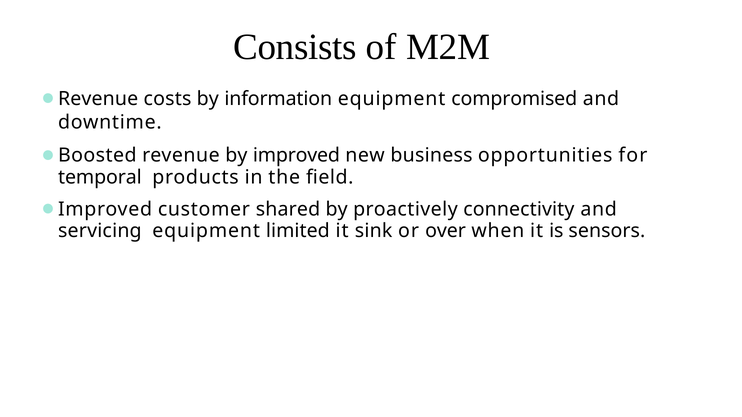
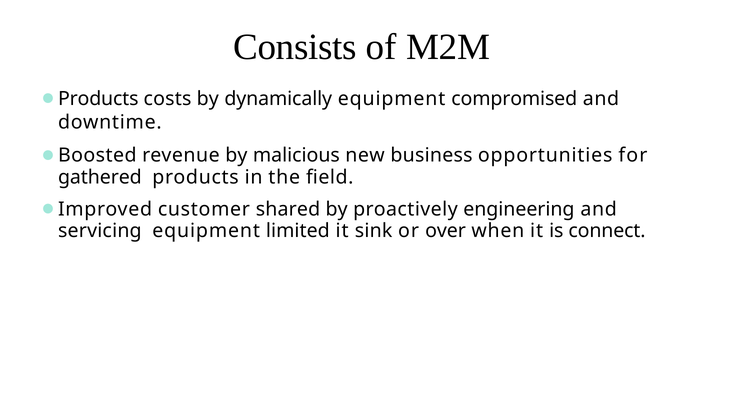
Revenue at (98, 99): Revenue -> Products
information: information -> dynamically
by improved: improved -> malicious
temporal: temporal -> gathered
connectivity: connectivity -> engineering
sensors: sensors -> connect
